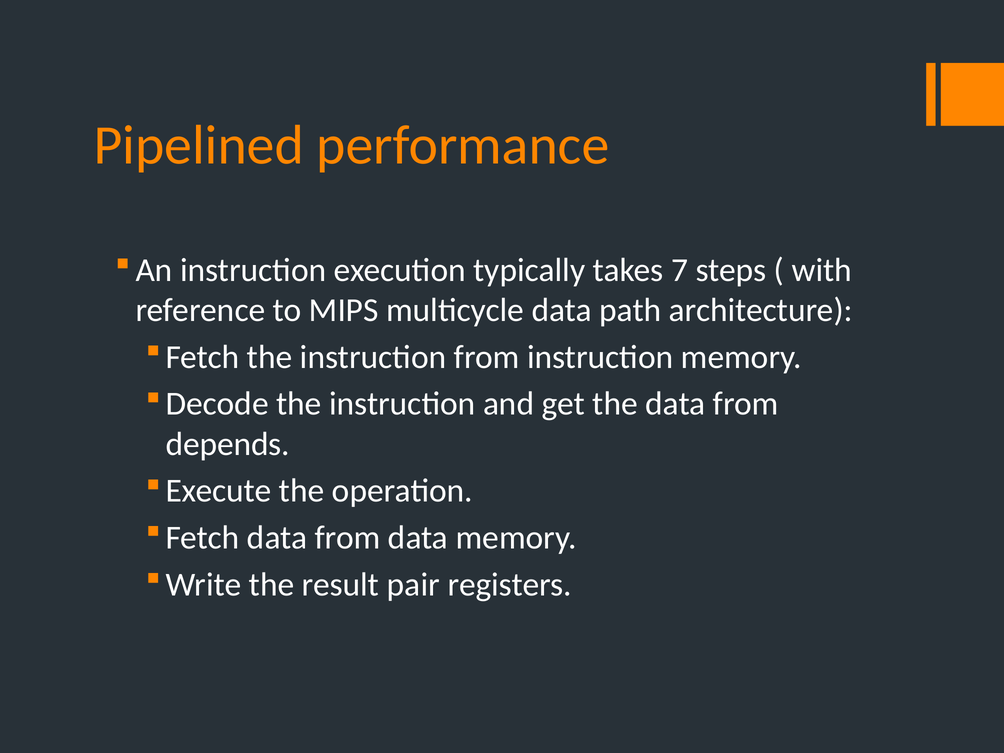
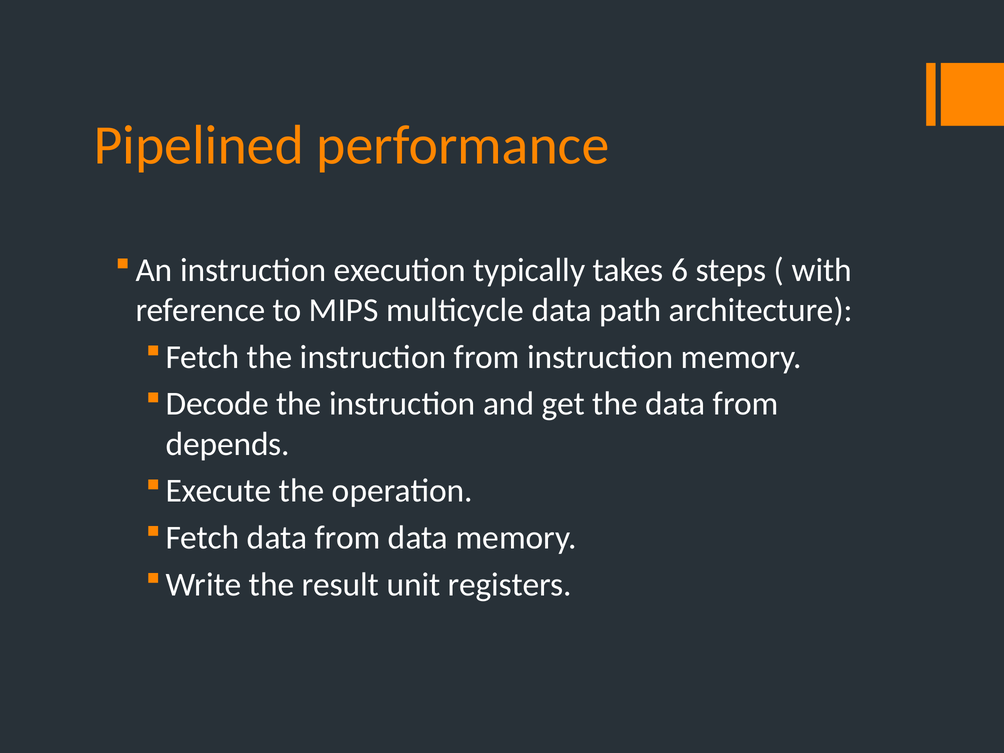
7: 7 -> 6
pair: pair -> unit
